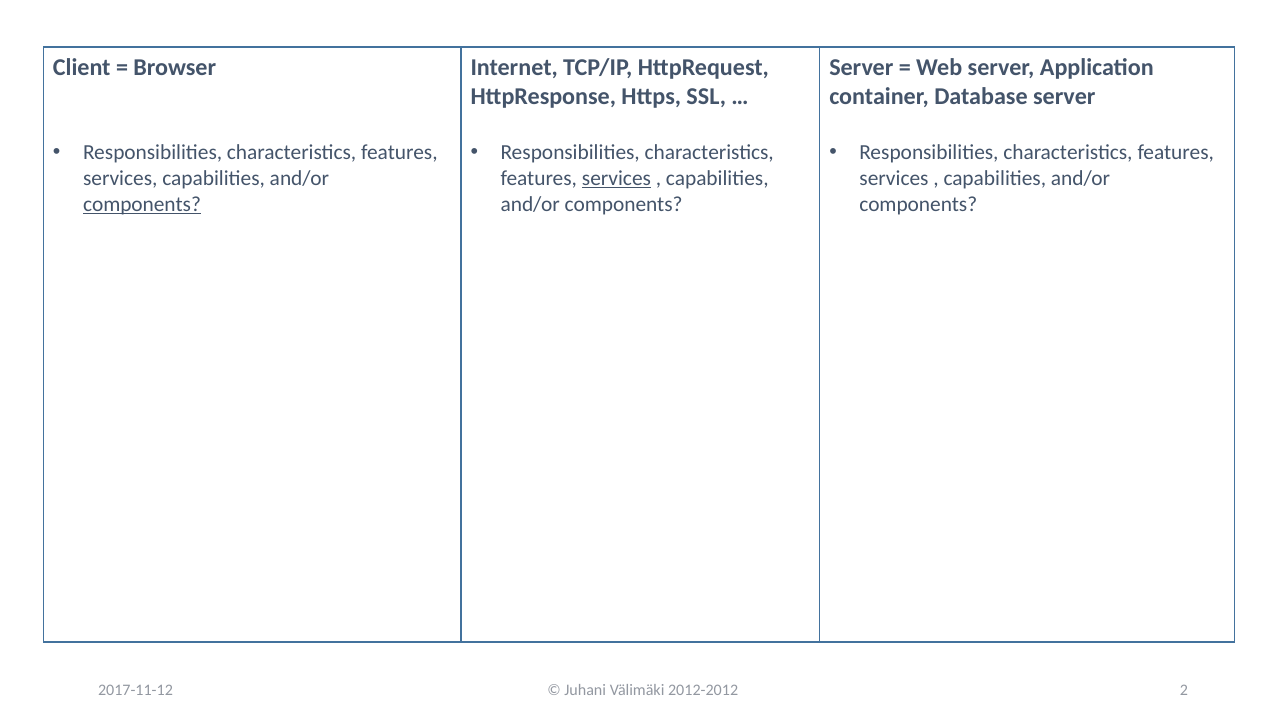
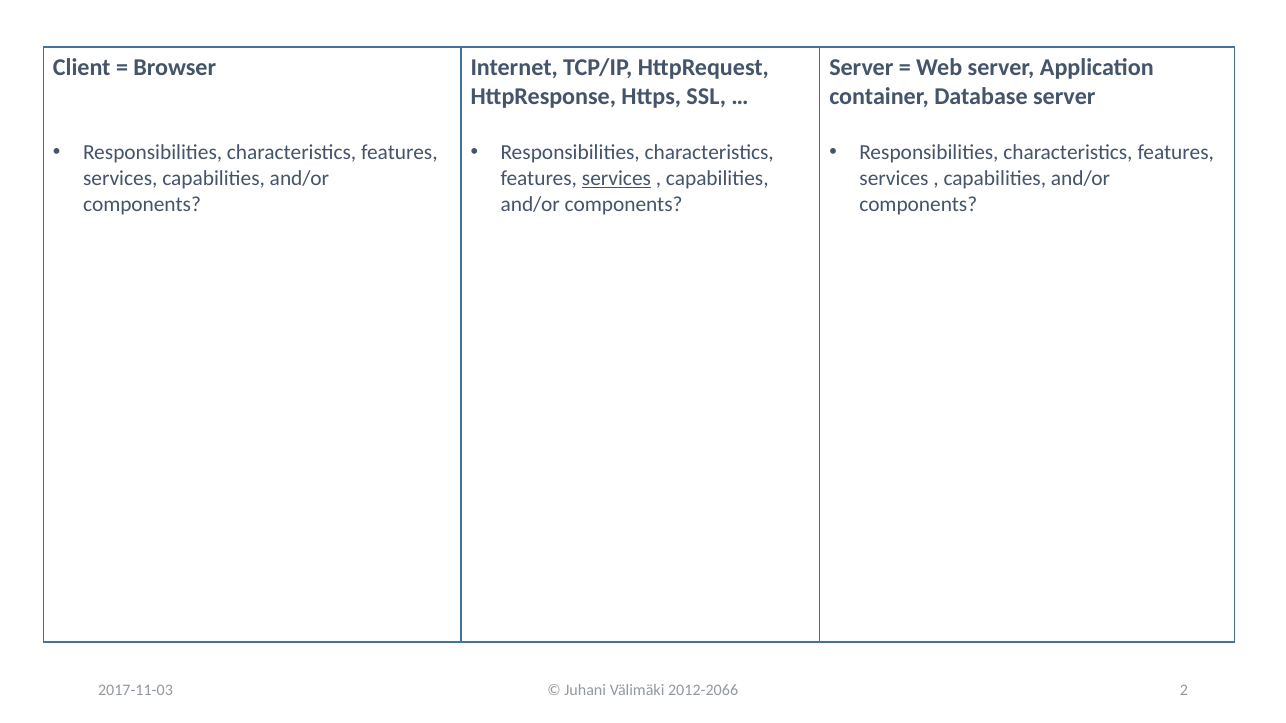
components at (142, 204) underline: present -> none
2017-11-12: 2017-11-12 -> 2017-11-03
2012-2012: 2012-2012 -> 2012-2066
